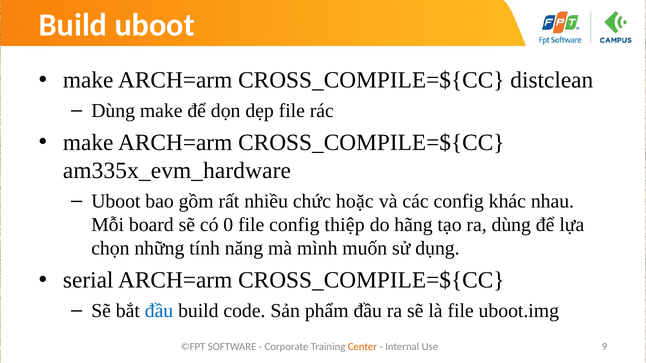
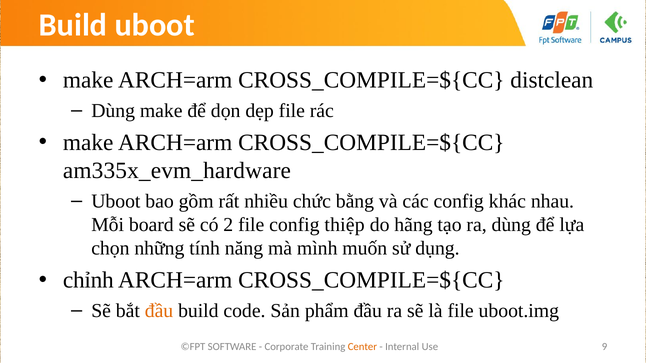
hoặc: hoặc -> bằng
0: 0 -> 2
serial: serial -> chỉnh
đầu at (159, 311) colour: blue -> orange
